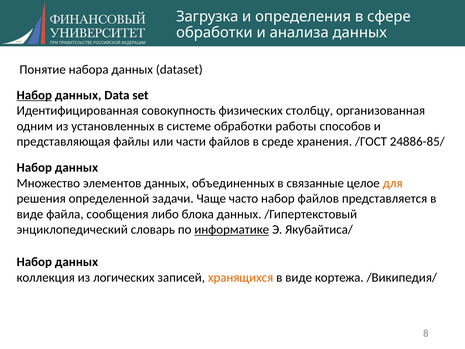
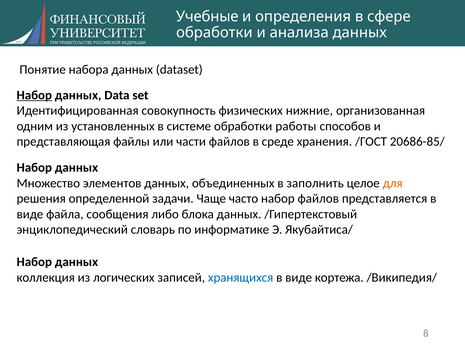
Загрузка: Загрузка -> Учебные
столбцу: столбцу -> нижние
24886-85/: 24886-85/ -> 20686-85/
связанные: связанные -> заполнить
информатике underline: present -> none
хранящихся colour: orange -> blue
